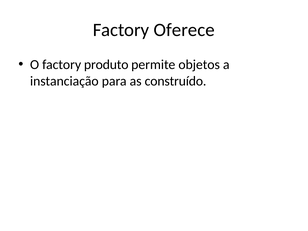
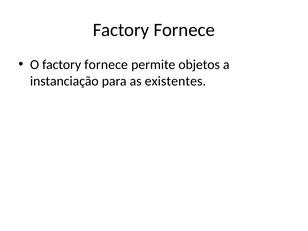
Oferece at (184, 30): Oferece -> Fornece
O factory produto: produto -> fornece
construído: construído -> existentes
